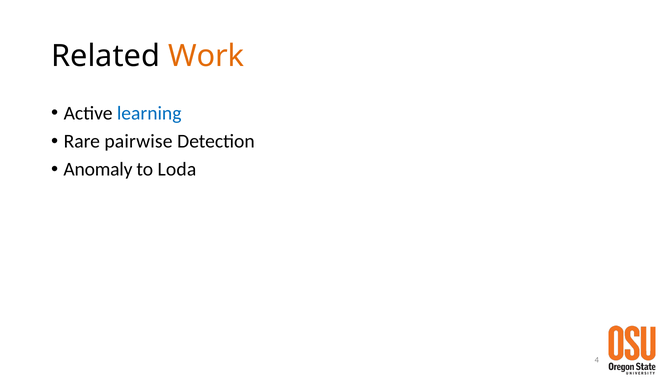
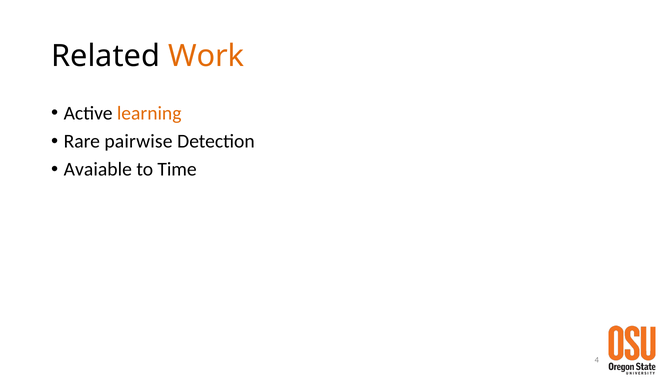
learning colour: blue -> orange
Anomaly: Anomaly -> Avaiable
Loda: Loda -> Time
